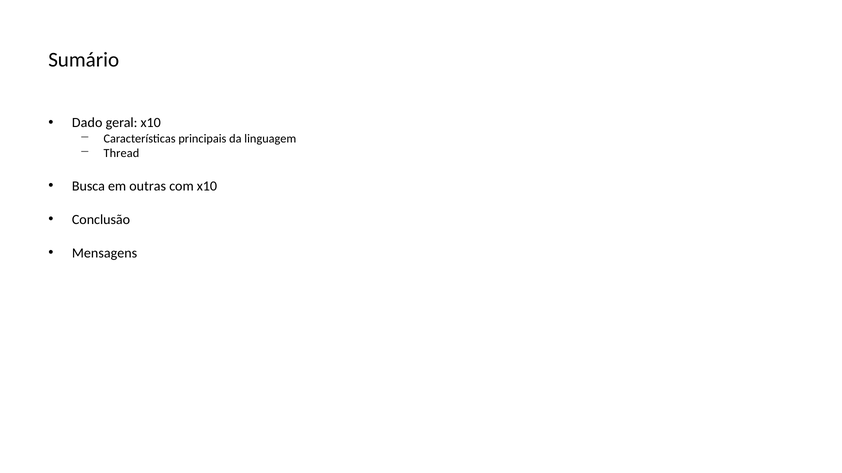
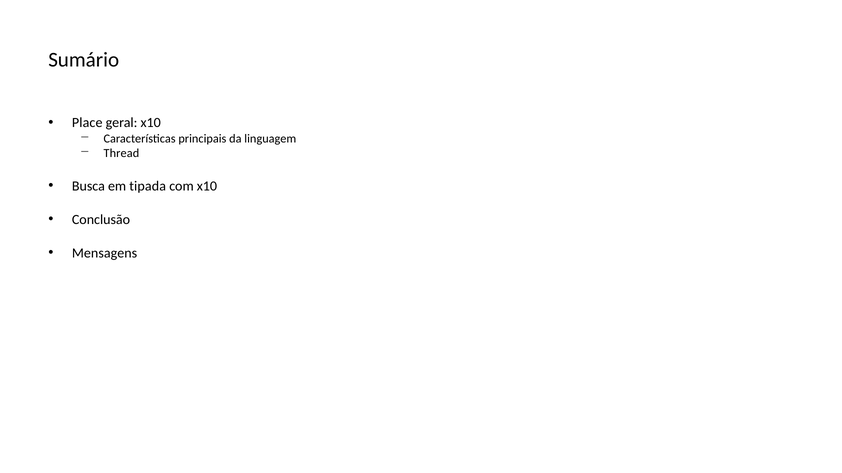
Dado: Dado -> Place
outras: outras -> tipada
